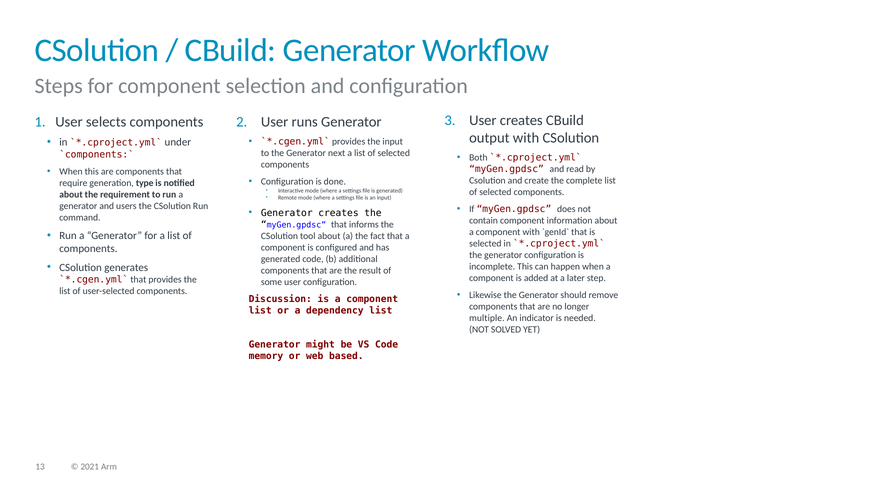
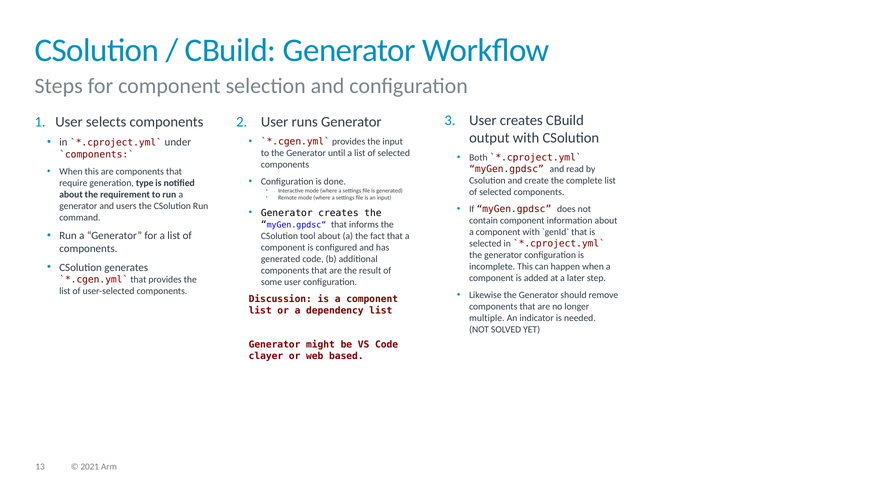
next: next -> until
memory: memory -> clayer
